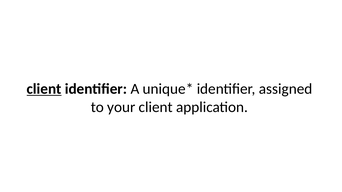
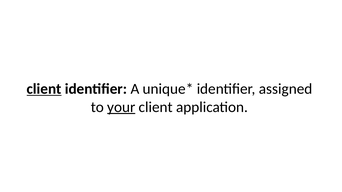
your underline: none -> present
